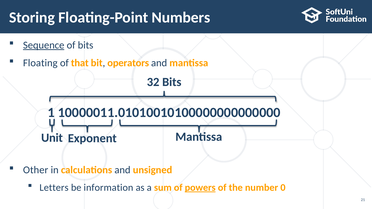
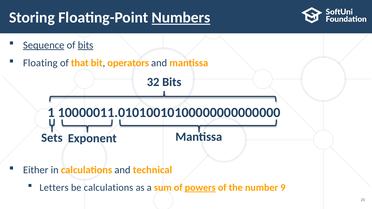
Numbers underline: none -> present
bits at (86, 45) underline: none -> present
Unit: Unit -> Sets
Other: Other -> Either
unsigned: unsigned -> technical
be information: information -> calculations
0: 0 -> 9
